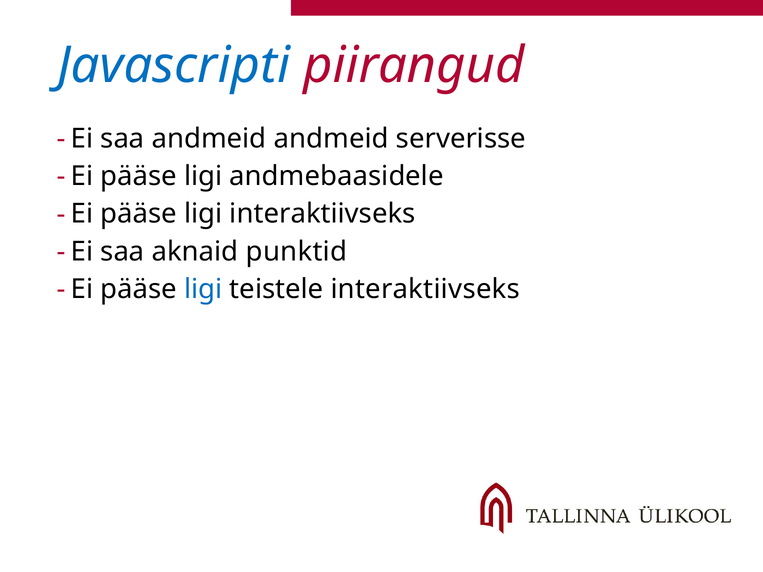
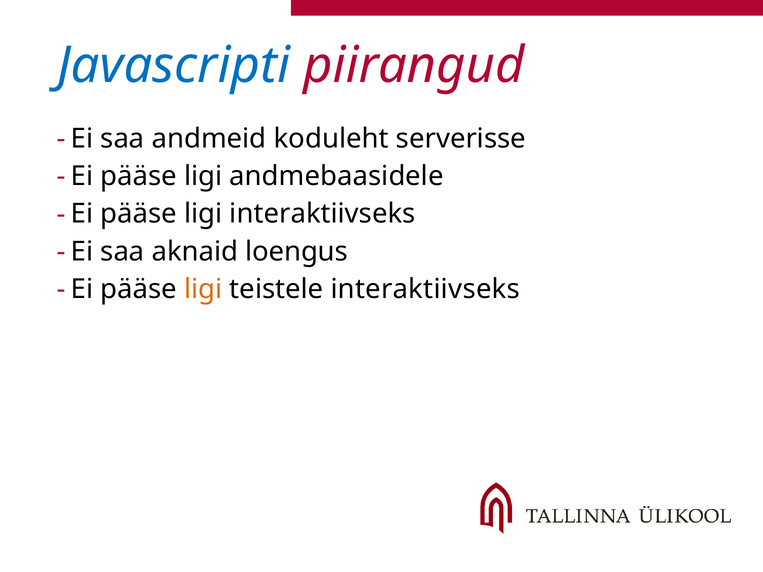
andmeid andmeid: andmeid -> koduleht
punktid: punktid -> loengus
ligi at (203, 289) colour: blue -> orange
